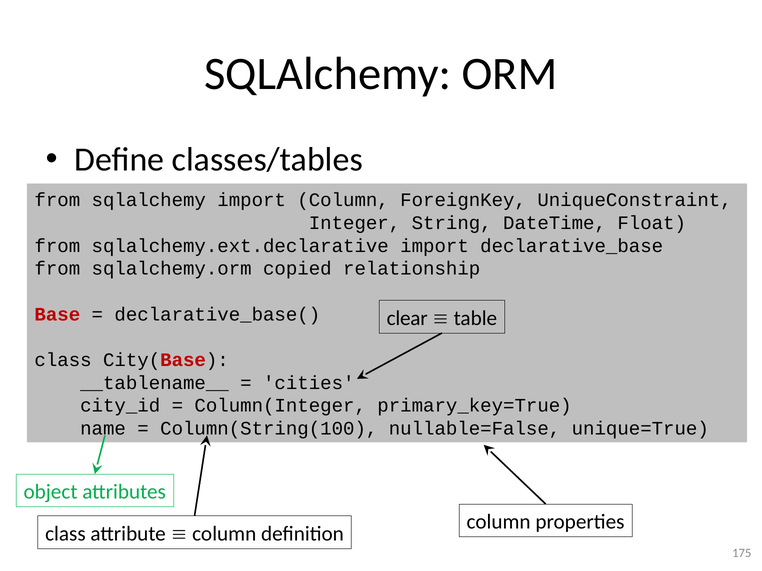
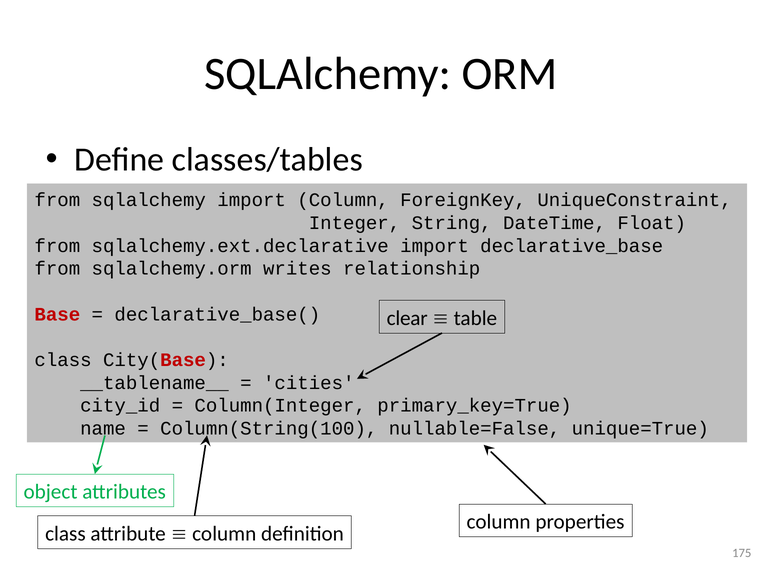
copied: copied -> writes
